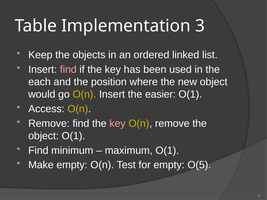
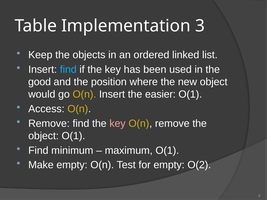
find at (68, 70) colour: pink -> light blue
each: each -> good
O(5: O(5 -> O(2
